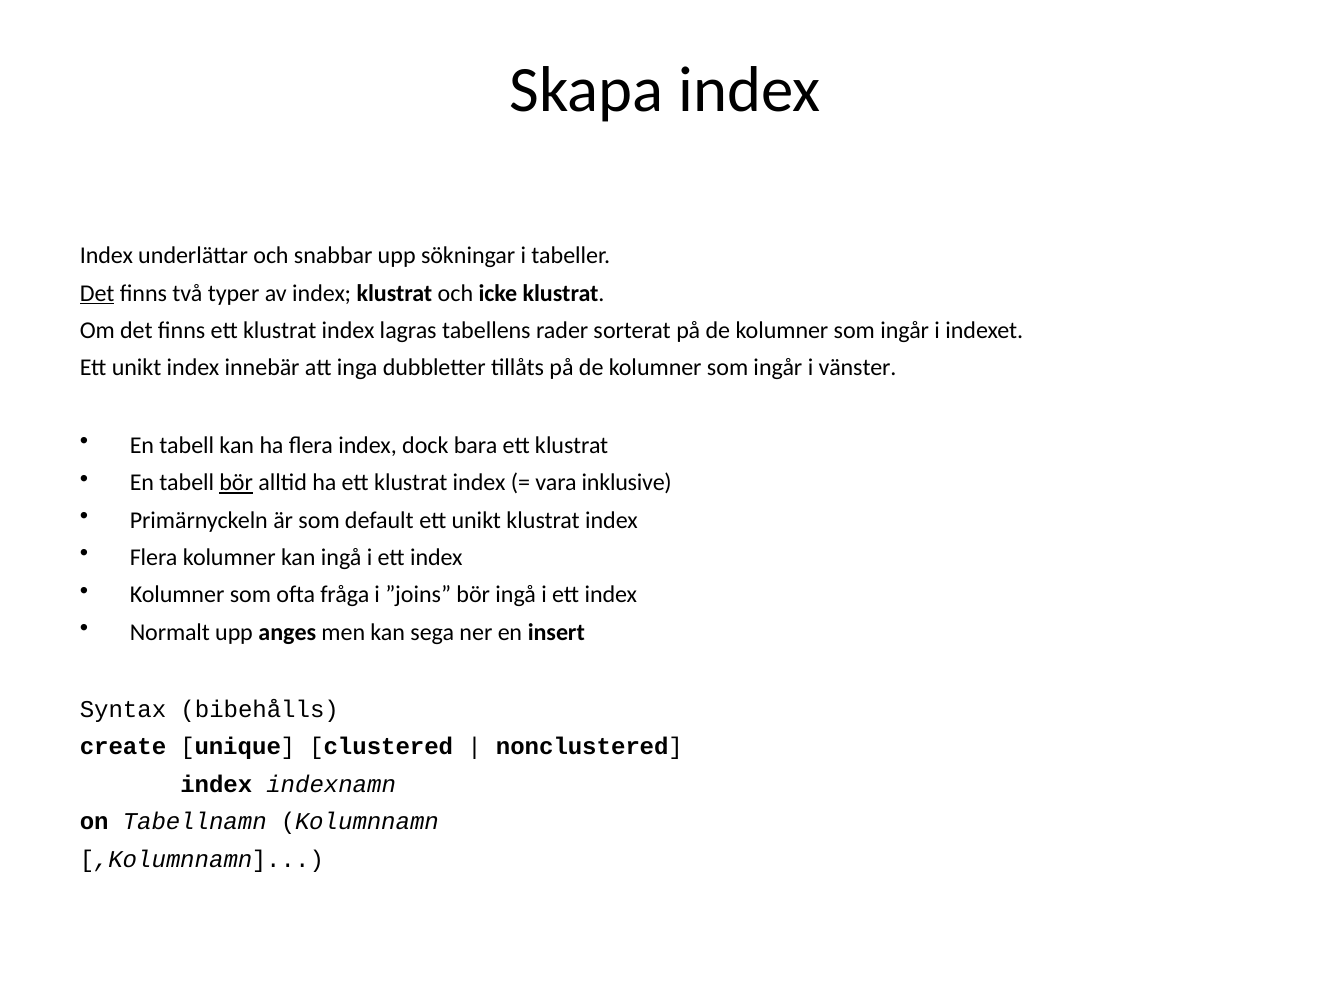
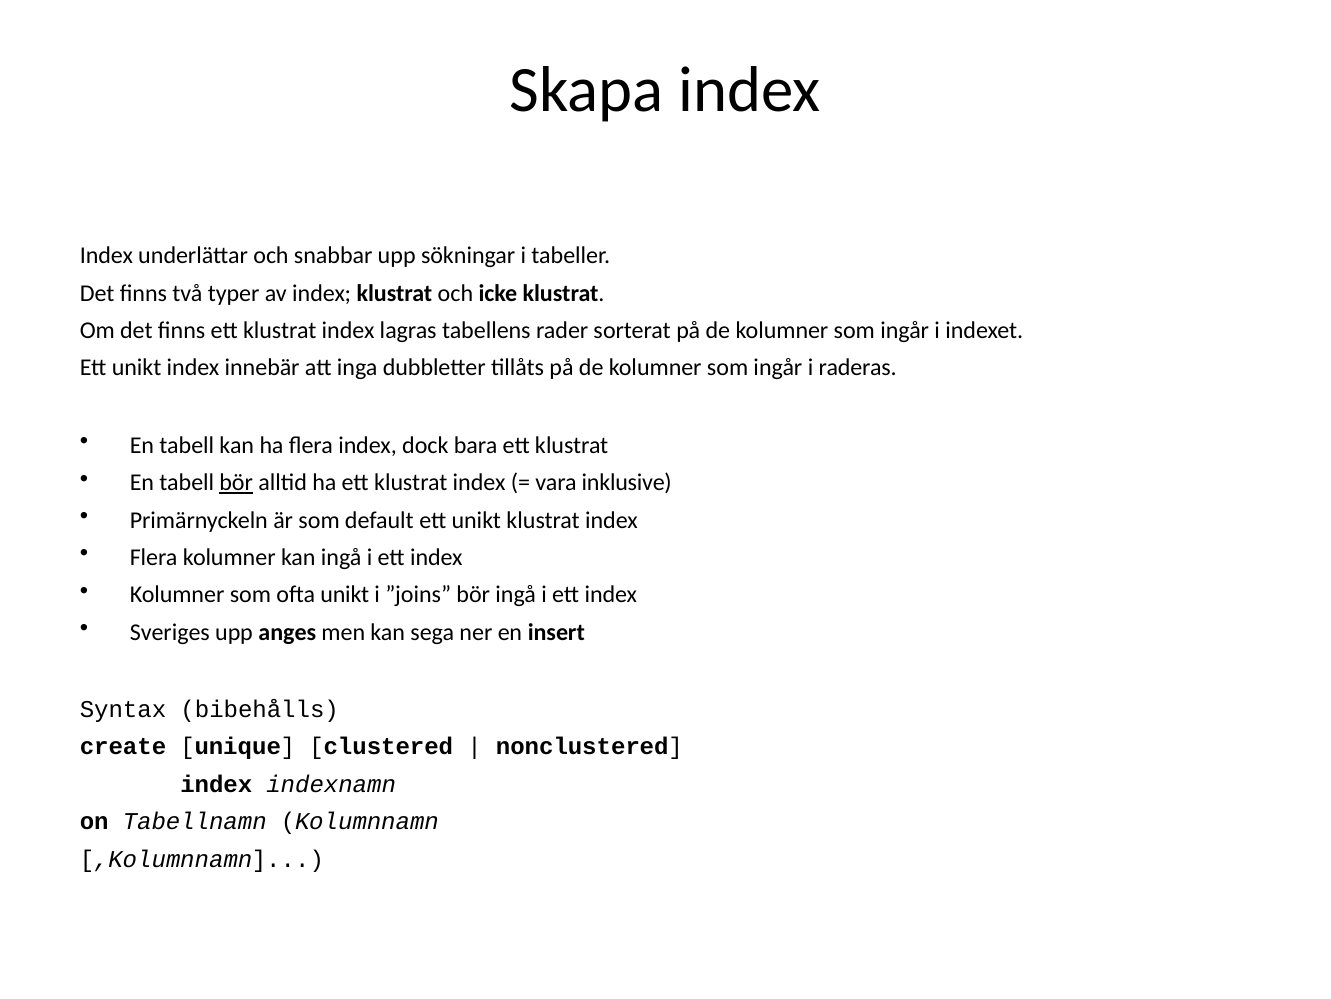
Det at (97, 293) underline: present -> none
vänster: vänster -> raderas
ofta fråga: fråga -> unikt
Normalt: Normalt -> Sveriges
